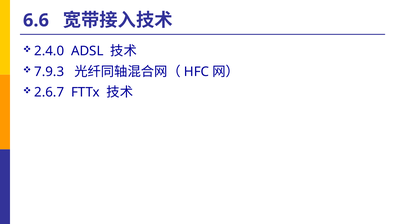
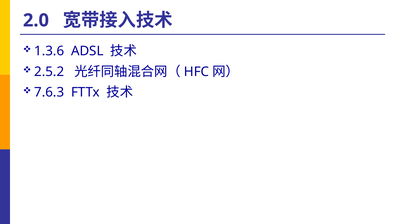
6.6: 6.6 -> 2.0
2.4.0: 2.4.0 -> 1.3.6
7.9.3: 7.9.3 -> 2.5.2
2.6.7: 2.6.7 -> 7.6.3
